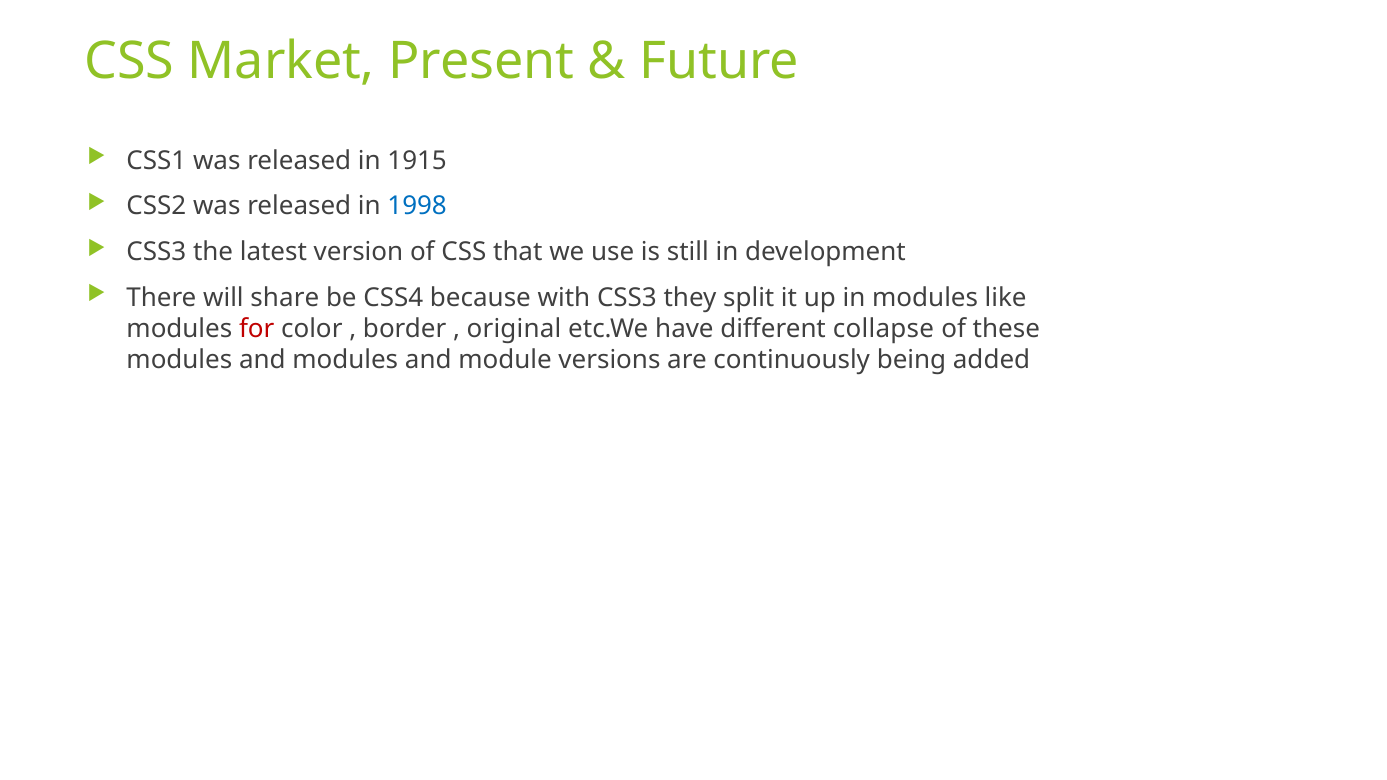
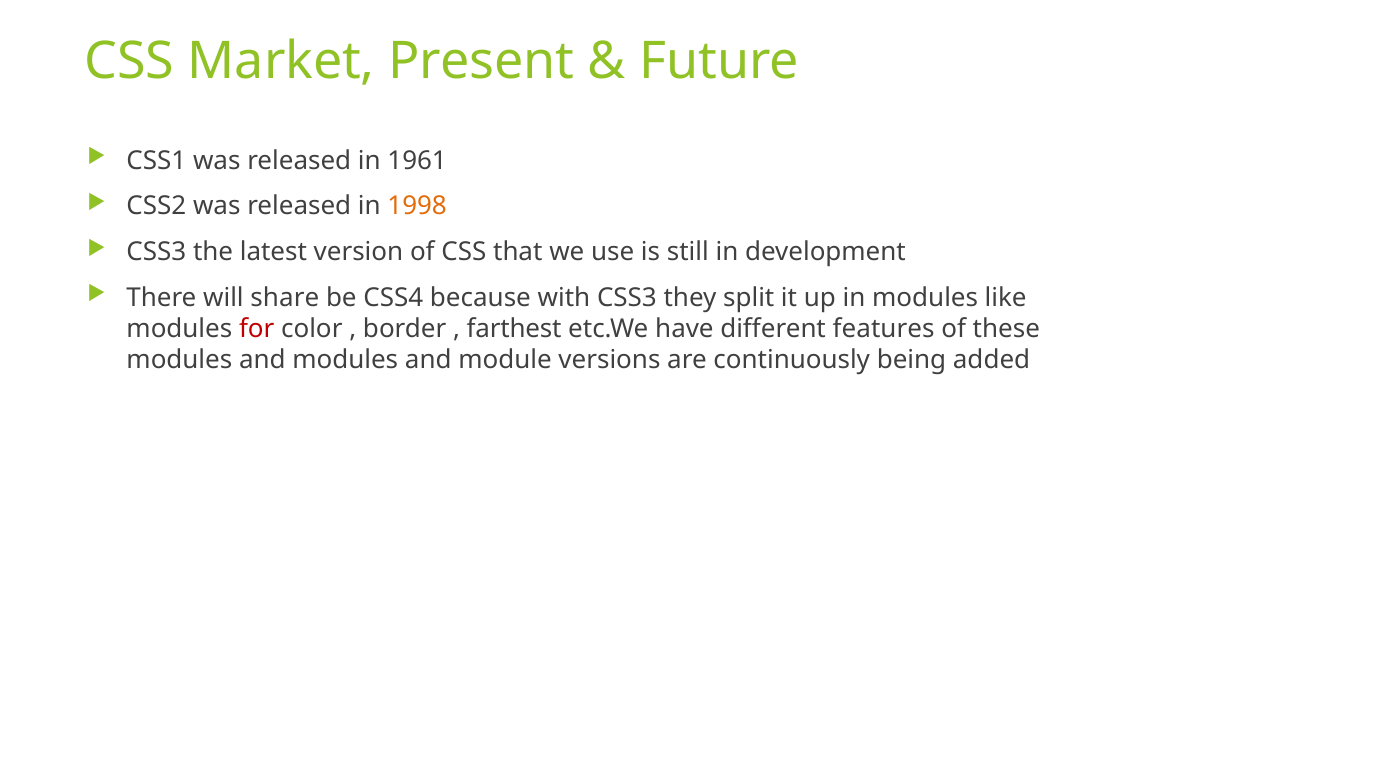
1915: 1915 -> 1961
1998 colour: blue -> orange
original: original -> farthest
collapse: collapse -> features
